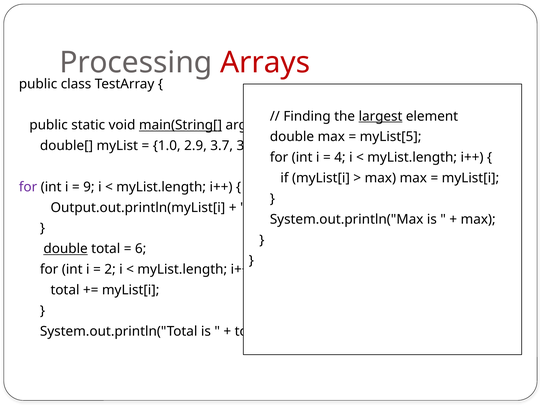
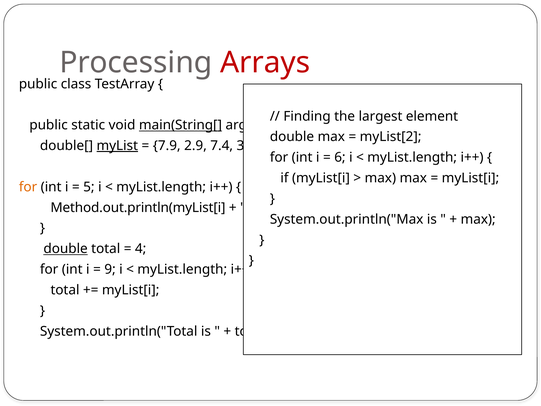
largest underline: present -> none
myList[5: myList[5 -> myList[2
myList underline: none -> present
1.0: 1.0 -> 7.9
3.7: 3.7 -> 7.4
4: 4 -> 6
for at (28, 187) colour: purple -> orange
9: 9 -> 5
Output.out.println(myList[i: Output.out.println(myList[i -> Method.out.println(myList[i
6: 6 -> 4
2: 2 -> 9
